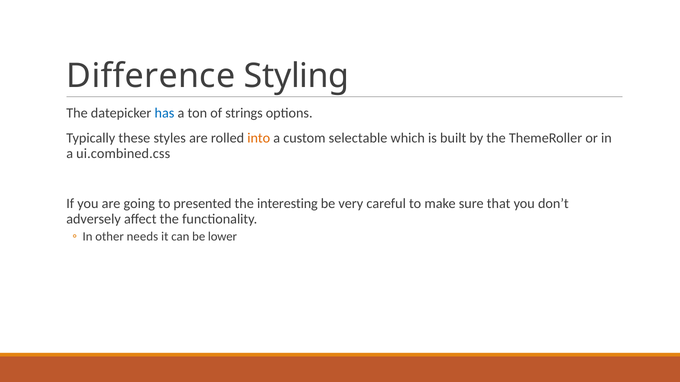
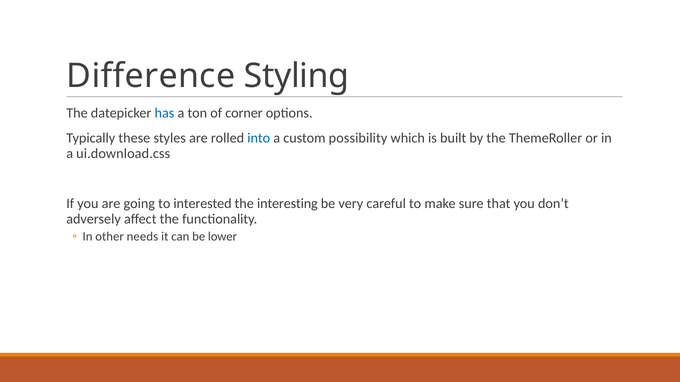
strings: strings -> corner
into colour: orange -> blue
selectable: selectable -> possibility
ui.combined.css: ui.combined.css -> ui.download.css
presented: presented -> interested
